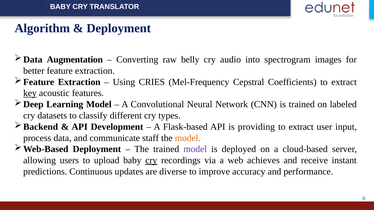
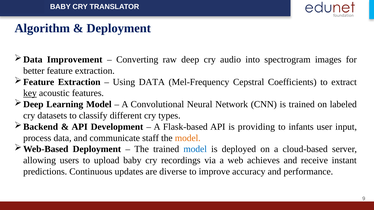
Augmentation: Augmentation -> Improvement
belly: belly -> deep
Using CRIES: CRIES -> DATA
extract at (301, 127): extract -> infants
model at (195, 149) colour: purple -> blue
cry at (151, 161) underline: present -> none
